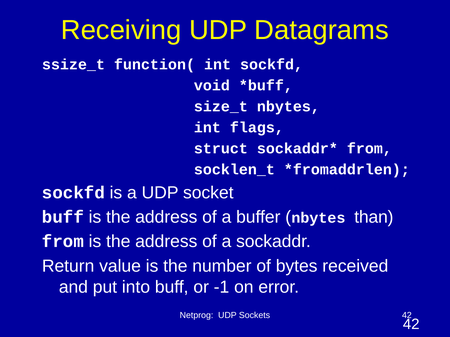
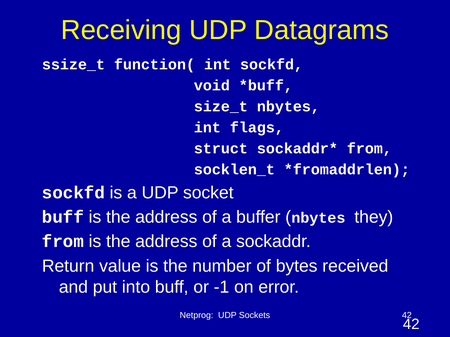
than: than -> they
